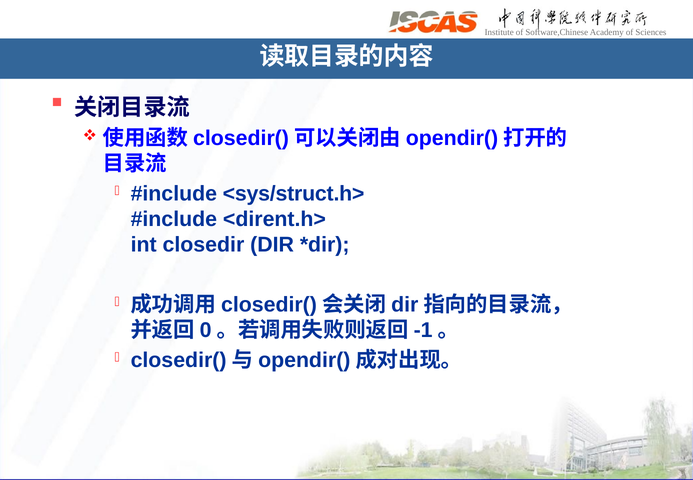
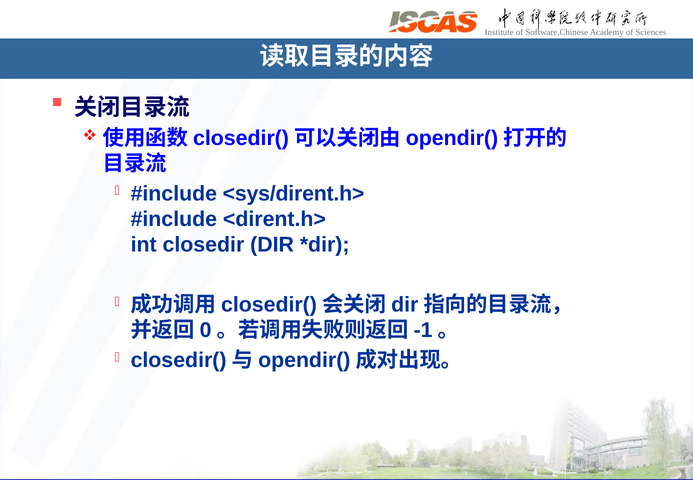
<sys/struct.h>: <sys/struct.h> -> <sys/dirent.h>
